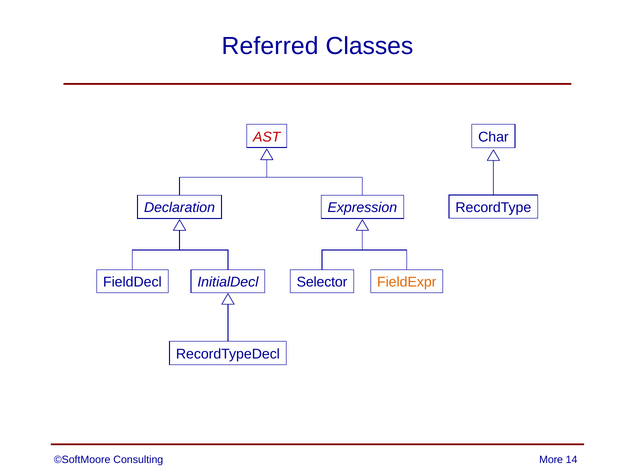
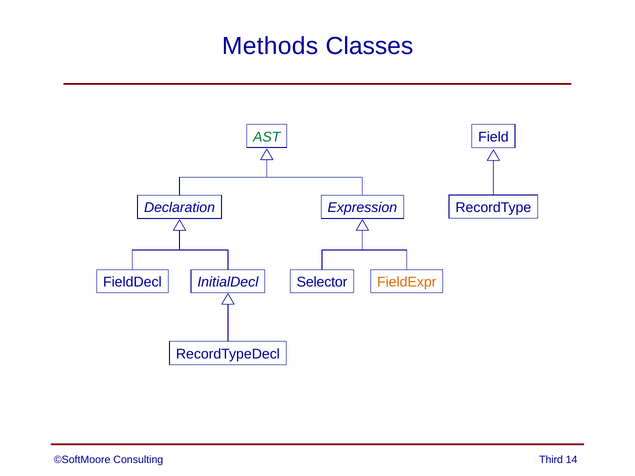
Referred: Referred -> Methods
AST colour: red -> green
Char: Char -> Field
More: More -> Third
